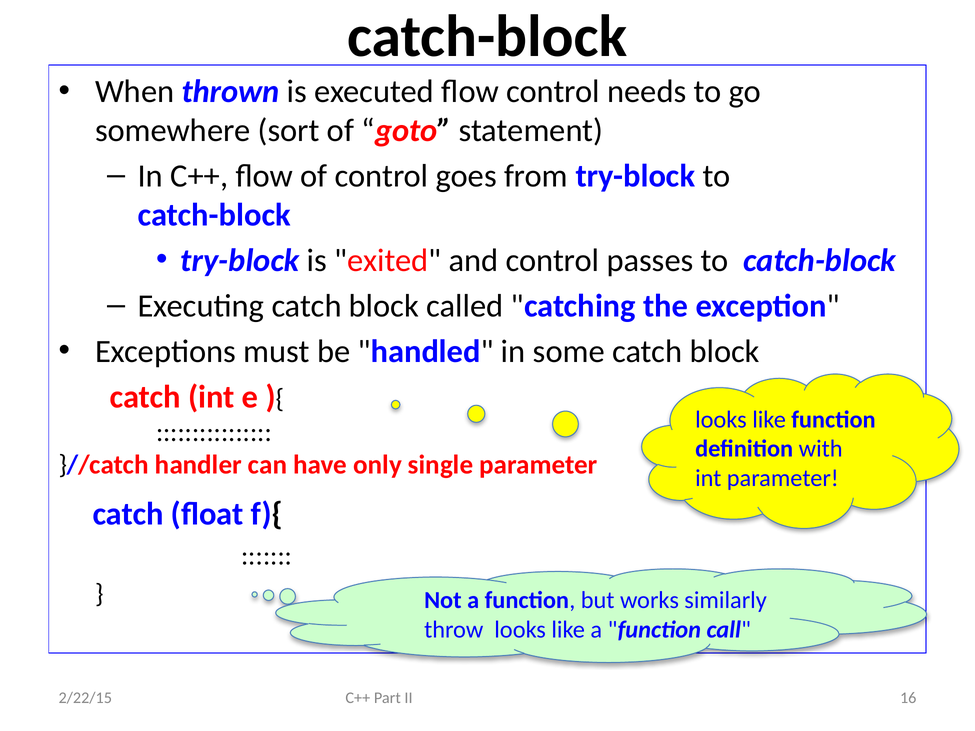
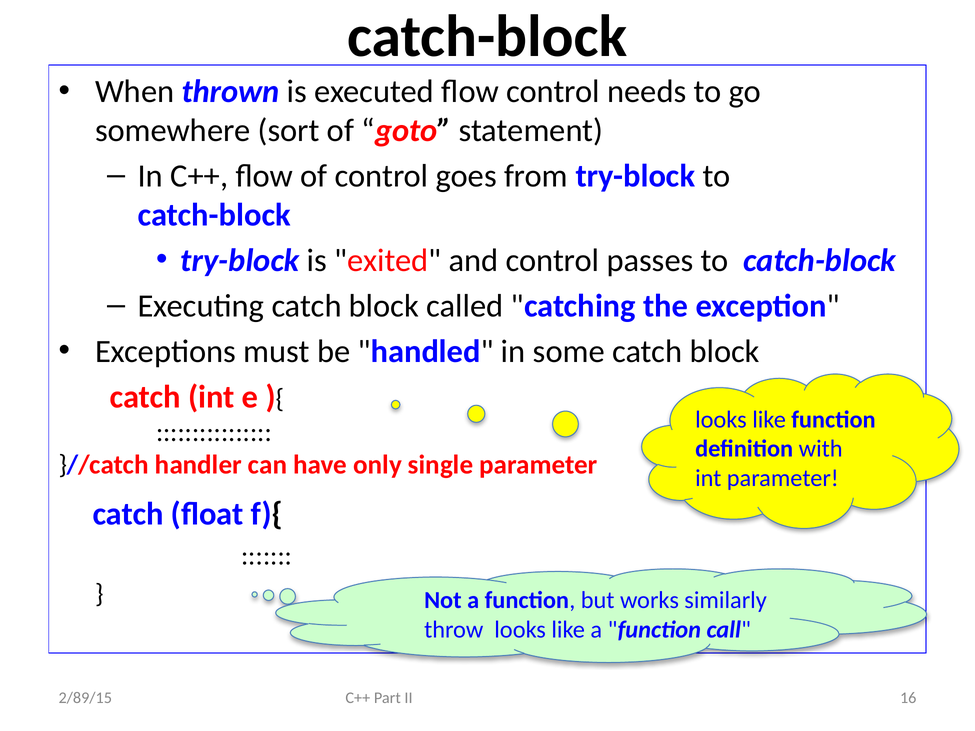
2/22/15: 2/22/15 -> 2/89/15
